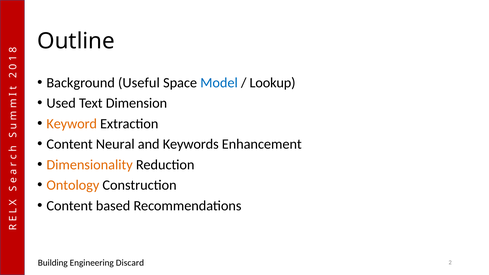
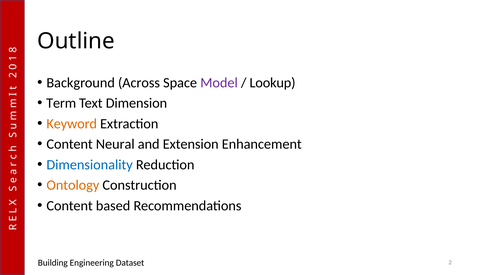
Useful: Useful -> Across
Model colour: blue -> purple
Used: Used -> Term
Keywords: Keywords -> Extension
Dimensionality colour: orange -> blue
Discard: Discard -> Dataset
